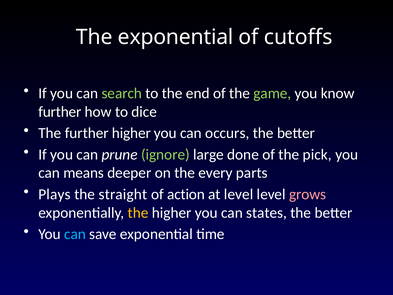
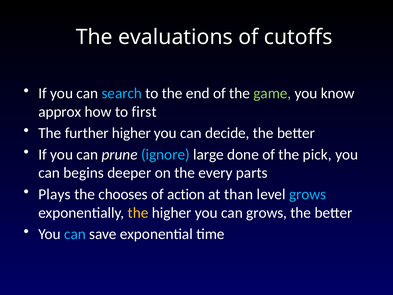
The exponential: exponential -> evaluations
search colour: light green -> light blue
further at (60, 112): further -> approx
dice: dice -> first
occurs: occurs -> decide
ignore colour: light green -> light blue
means: means -> begins
straight: straight -> chooses
at level: level -> than
grows at (308, 194) colour: pink -> light blue
can states: states -> grows
